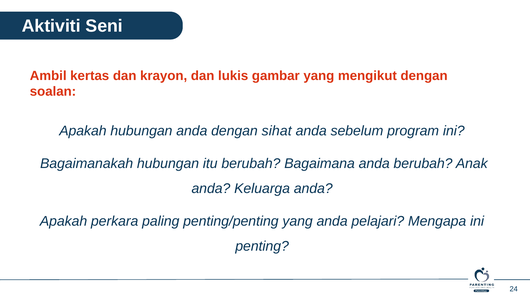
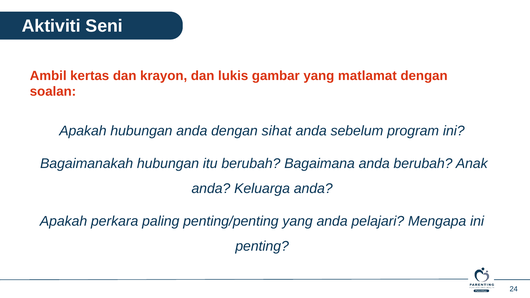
mengikut: mengikut -> matlamat
